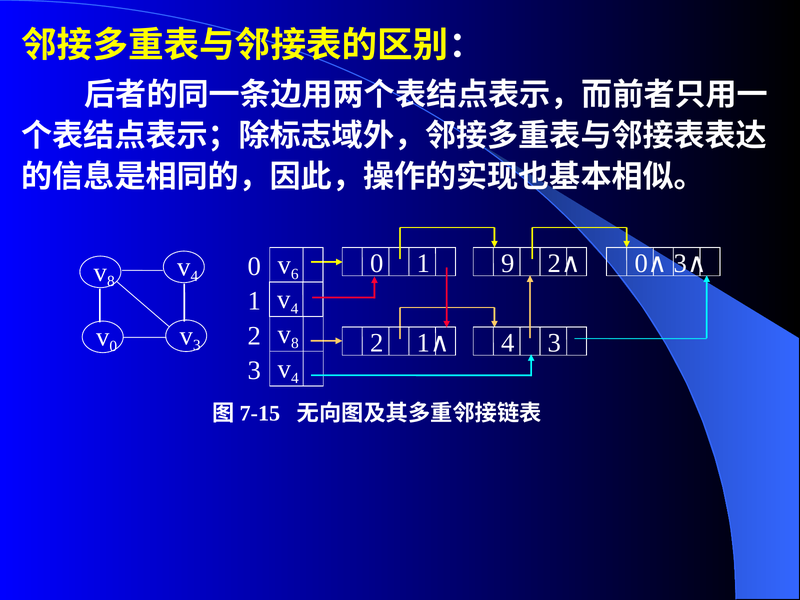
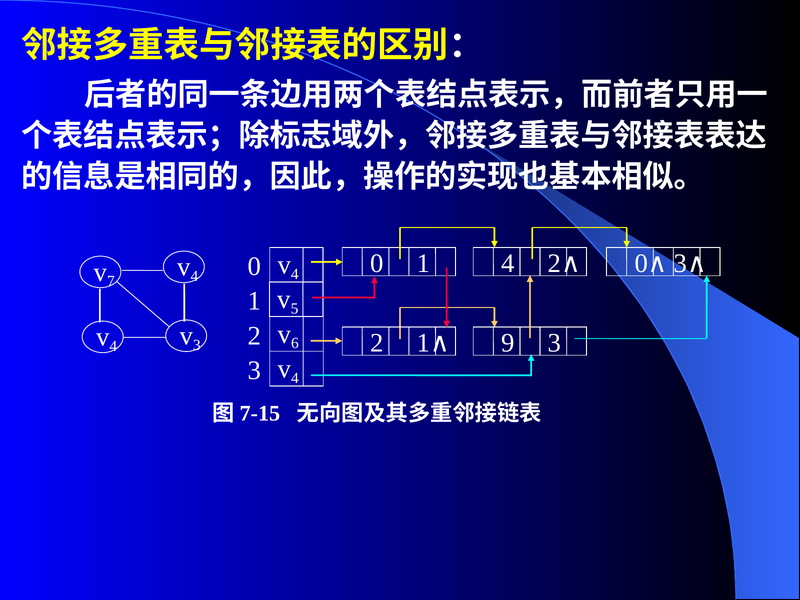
1 9: 9 -> 4
6 at (295, 274): 6 -> 4
8 at (111, 281): 8 -> 7
4 at (295, 309): 4 -> 5
8 at (295, 343): 8 -> 6
0 at (113, 346): 0 -> 4
1∧ 4: 4 -> 9
